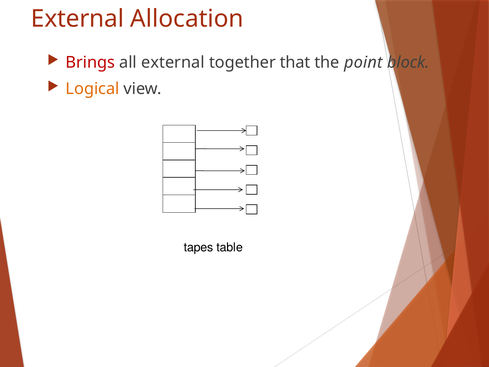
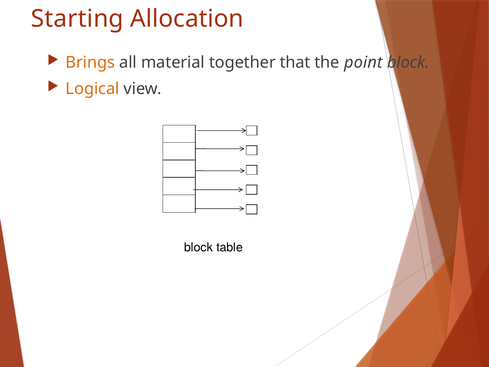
External at (78, 19): External -> Starting
Brings colour: red -> orange
all external: external -> material
tapes at (199, 247): tapes -> block
